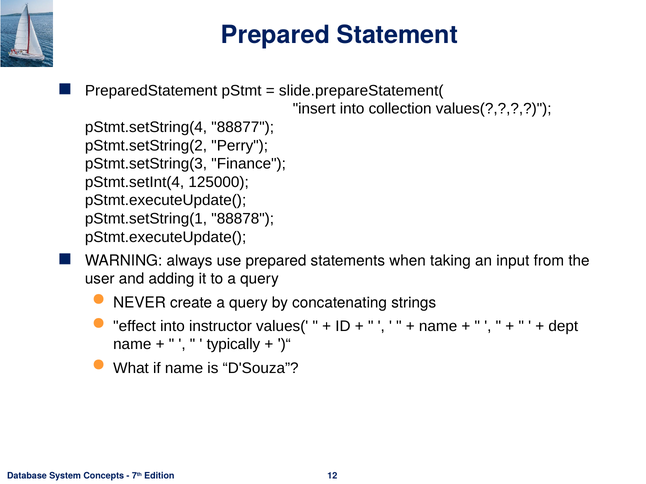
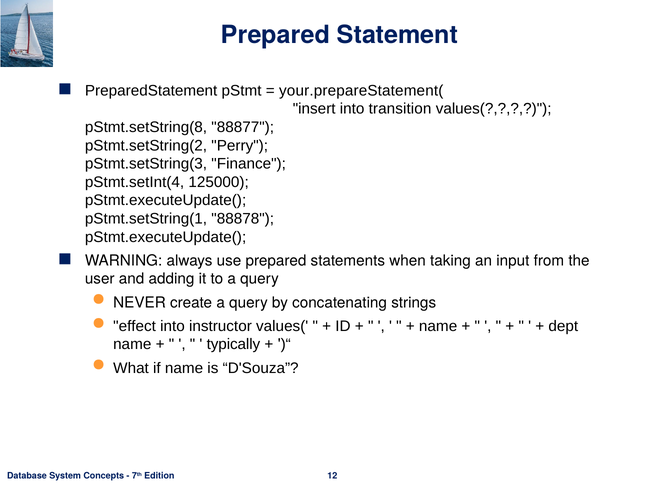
slide.prepareStatement(: slide.prepareStatement( -> your.prepareStatement(
collection: collection -> transition
pStmt.setString(4: pStmt.setString(4 -> pStmt.setString(8
